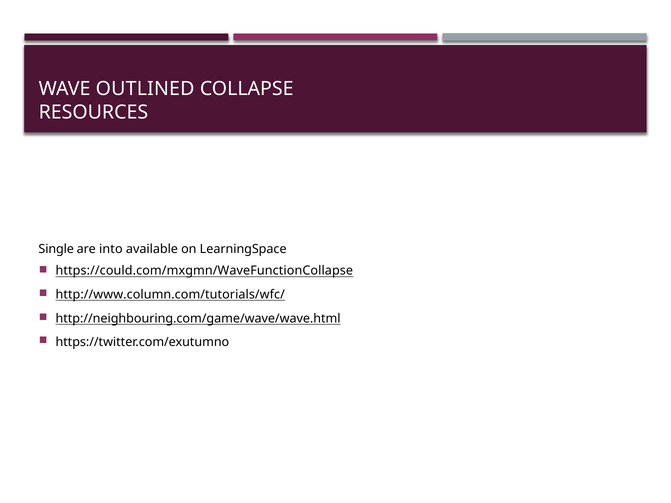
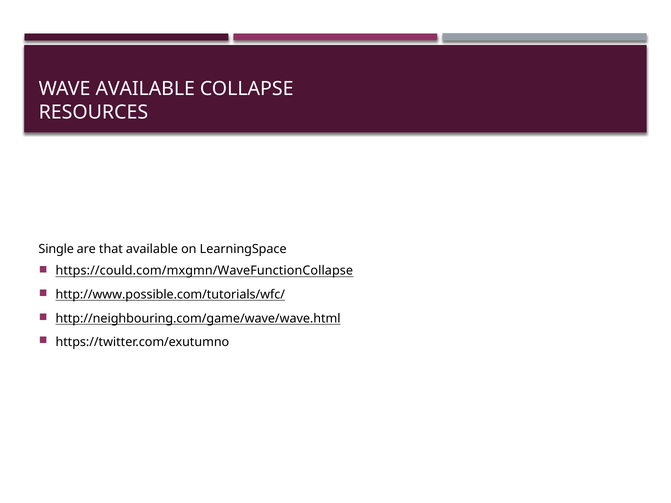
WAVE OUTLINED: OUTLINED -> AVAILABLE
into: into -> that
http://www.column.com/tutorials/wfc/: http://www.column.com/tutorials/wfc/ -> http://www.possible.com/tutorials/wfc/
